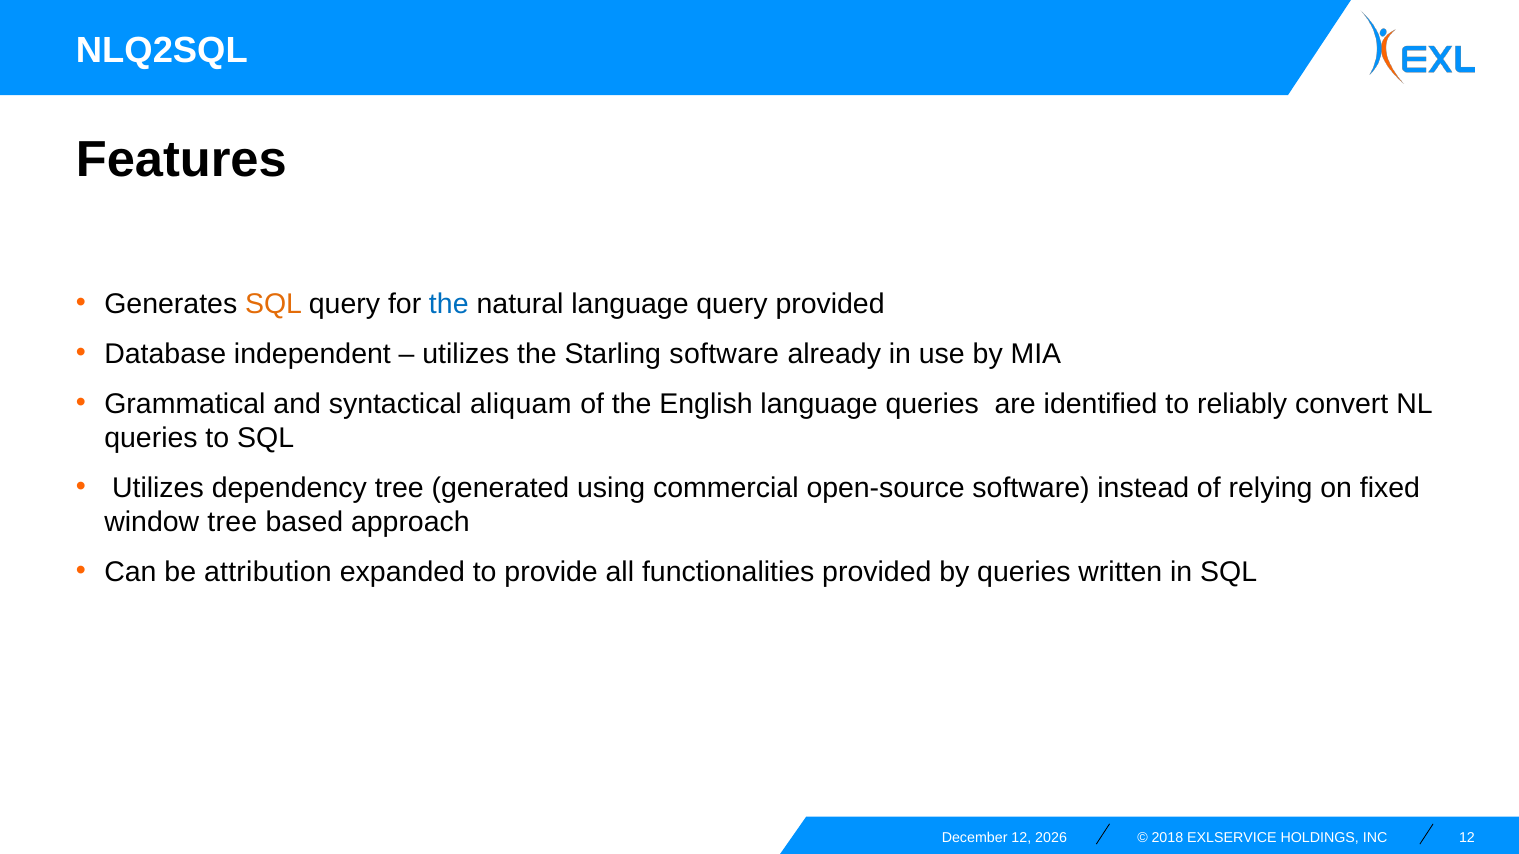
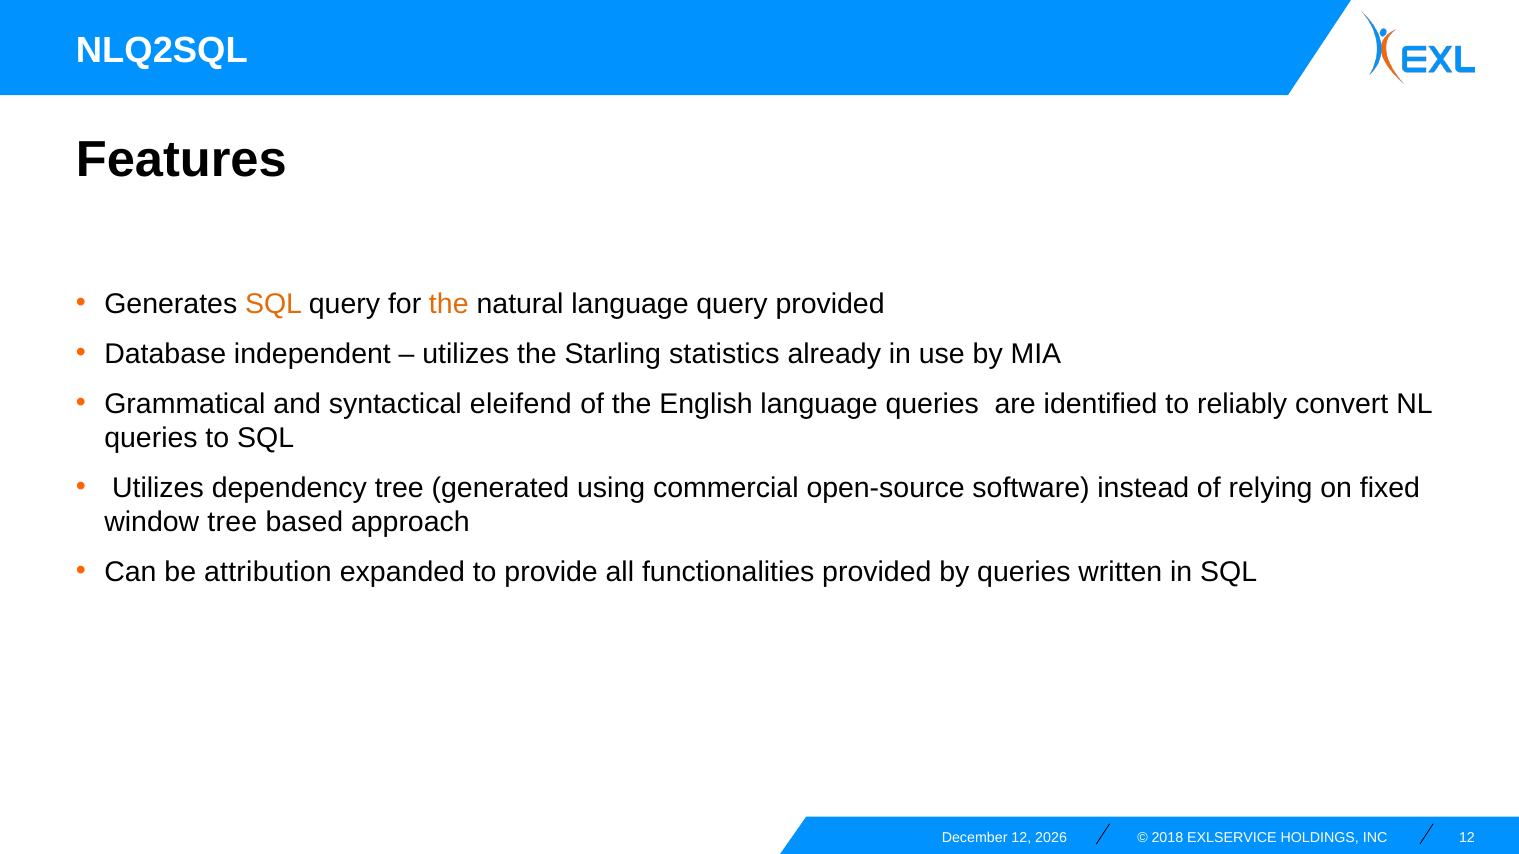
the at (449, 304) colour: blue -> orange
Starling software: software -> statistics
aliquam: aliquam -> eleifend
